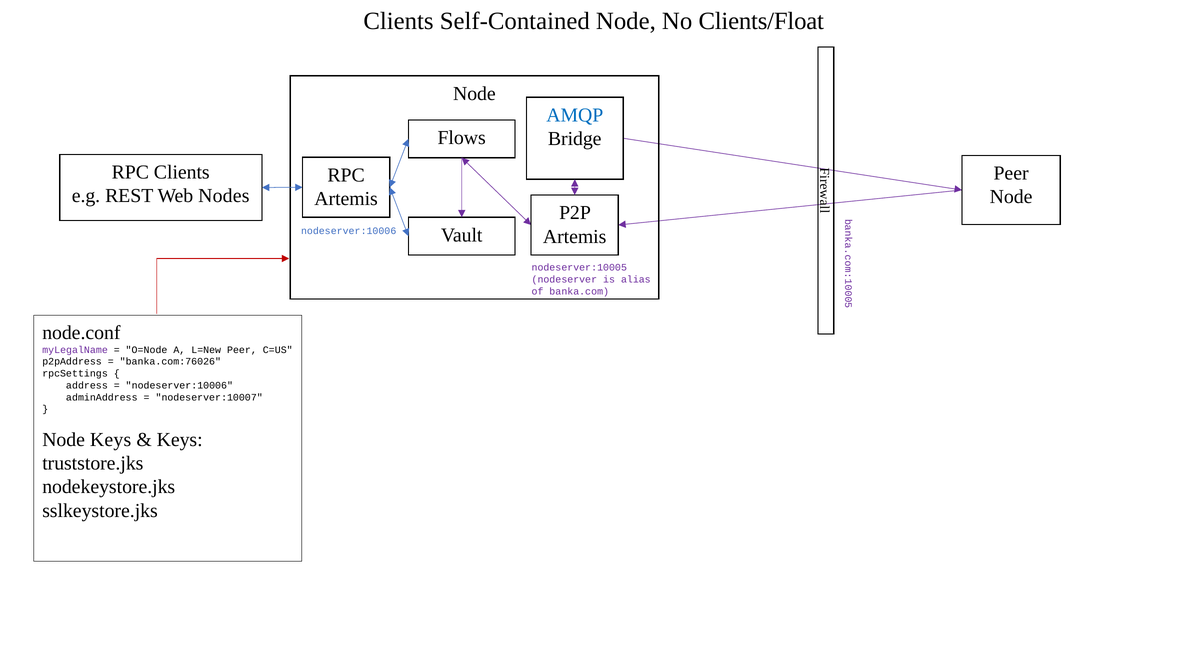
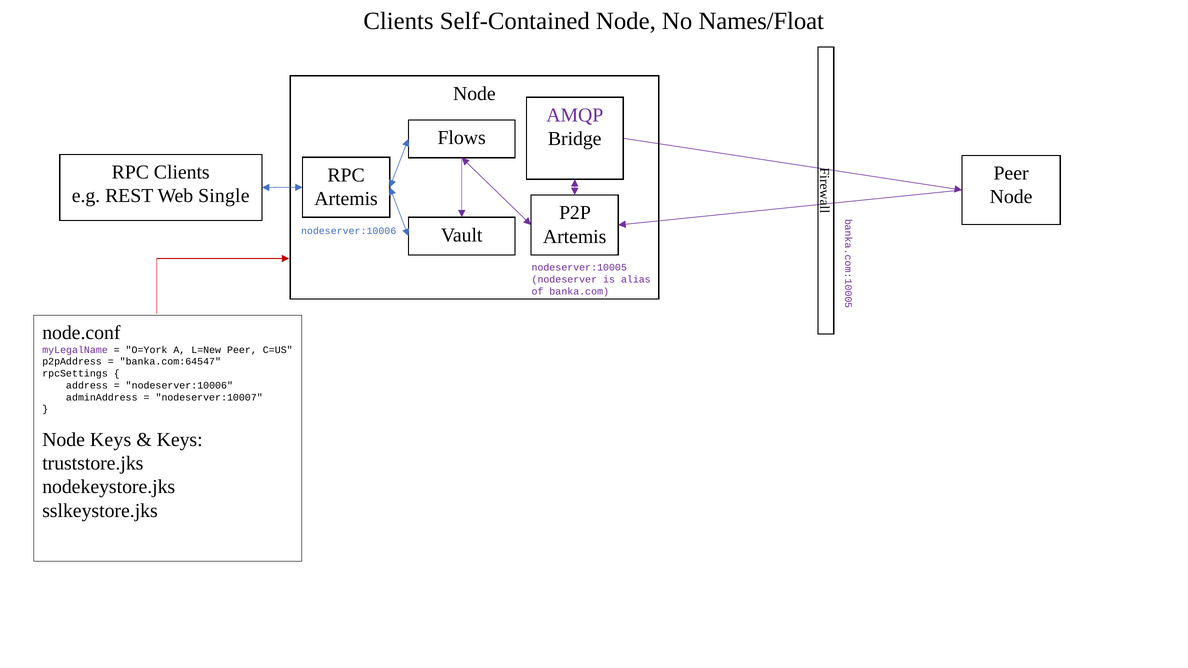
Clients/Float: Clients/Float -> Names/Float
AMQP colour: blue -> purple
Nodes: Nodes -> Single
O=Node: O=Node -> O=York
banka.com:76026: banka.com:76026 -> banka.com:64547
